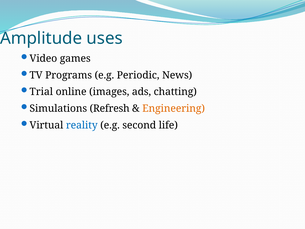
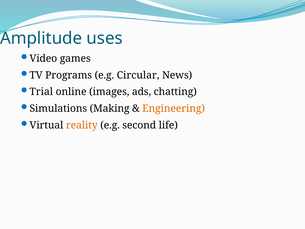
Periodic: Periodic -> Circular
Refresh: Refresh -> Making
reality colour: blue -> orange
